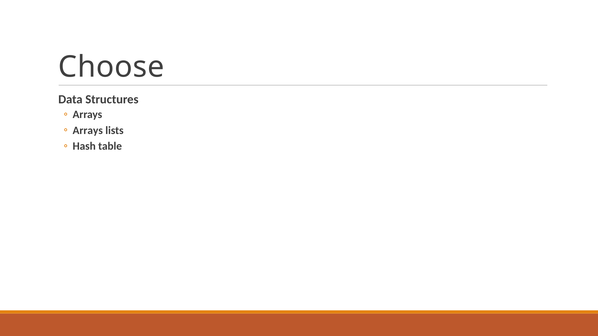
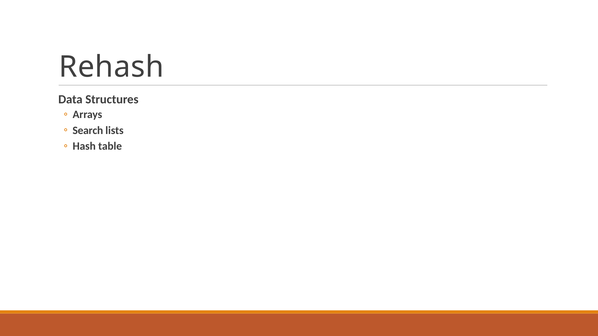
Choose: Choose -> Rehash
Arrays at (88, 131): Arrays -> Search
